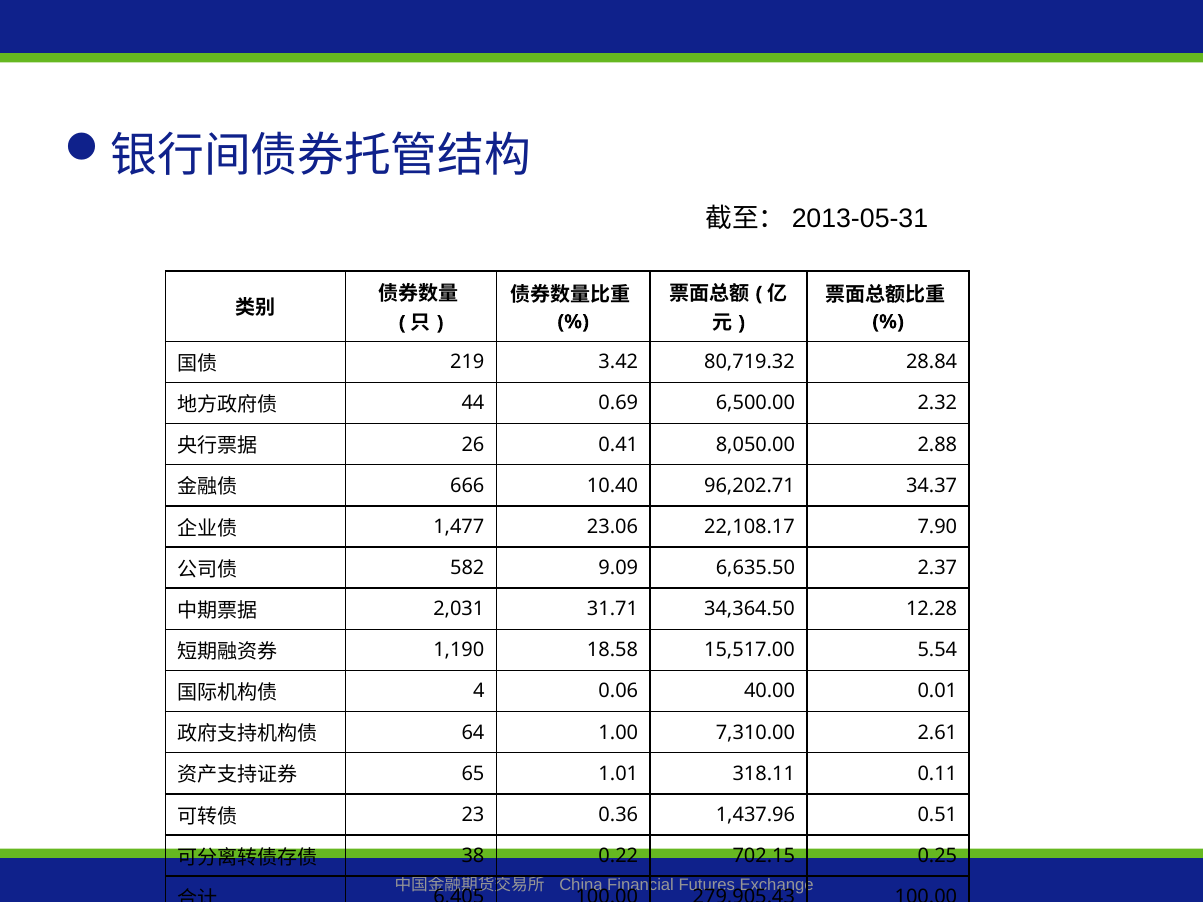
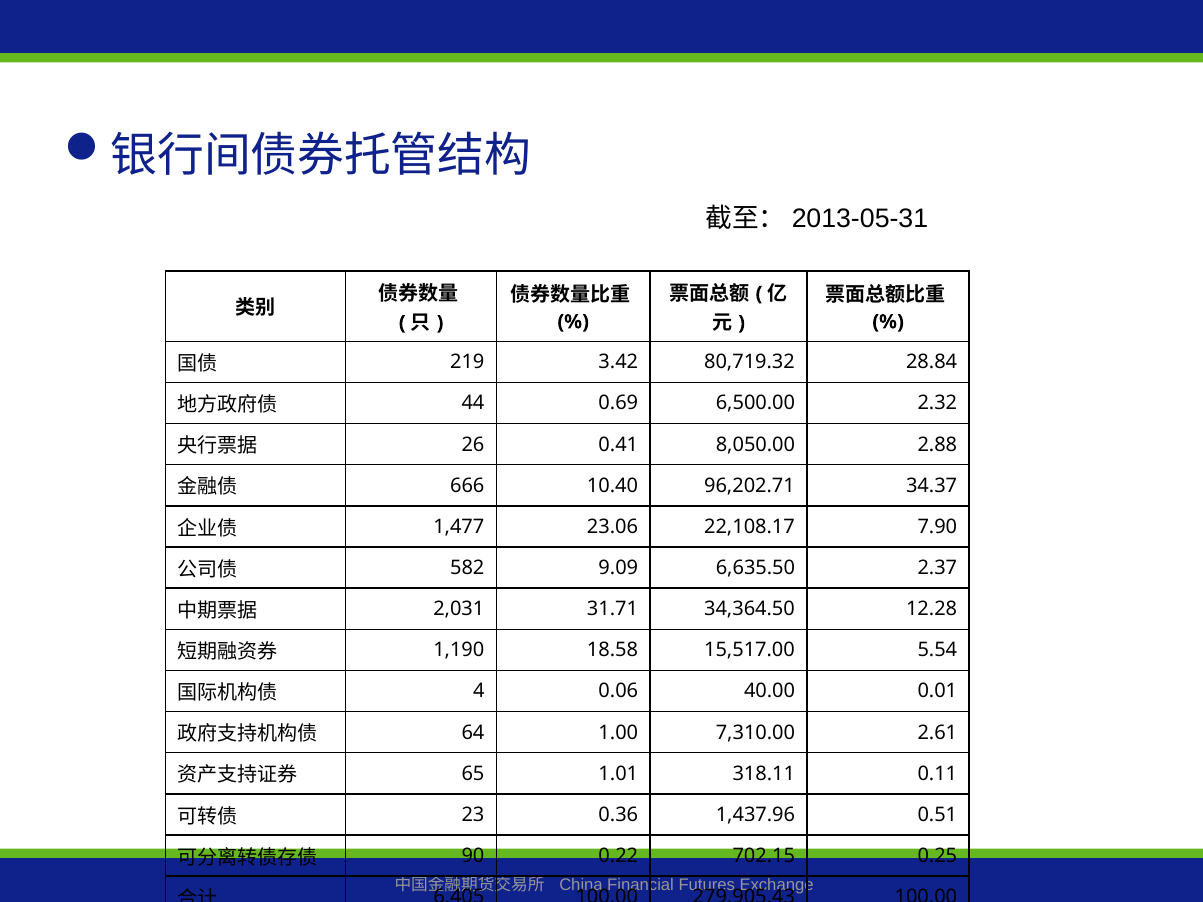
38: 38 -> 90
